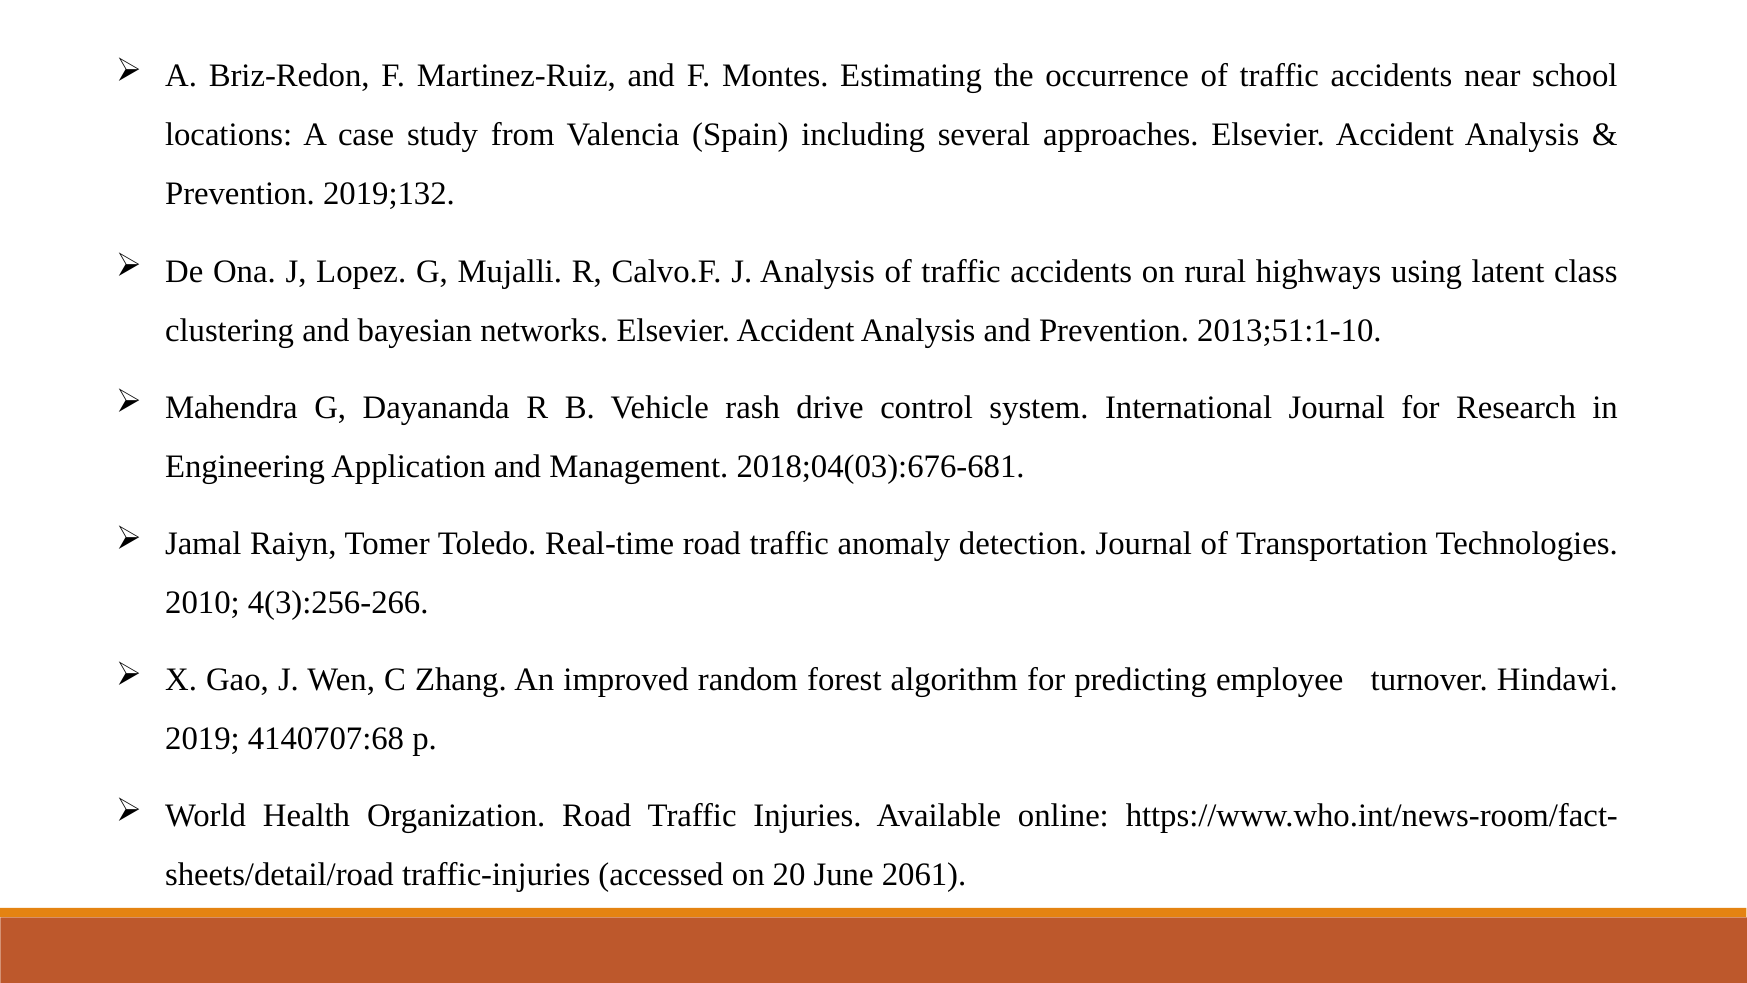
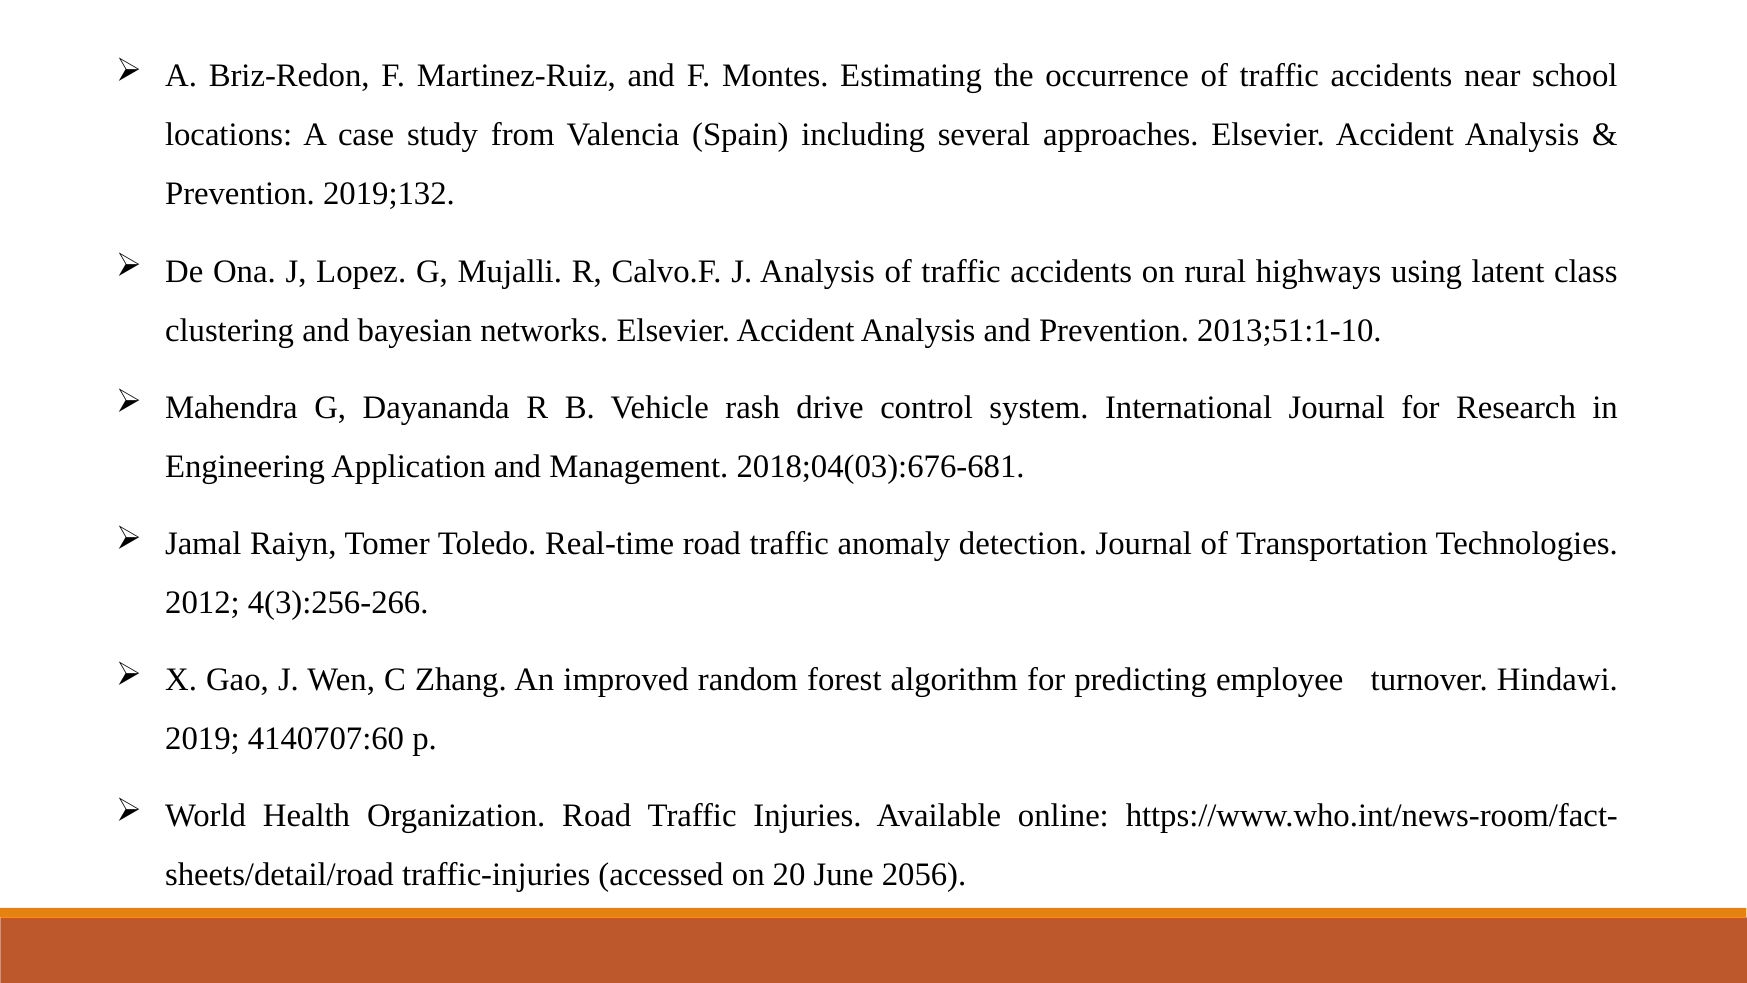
2010: 2010 -> 2012
4140707:68: 4140707:68 -> 4140707:60
2061: 2061 -> 2056
